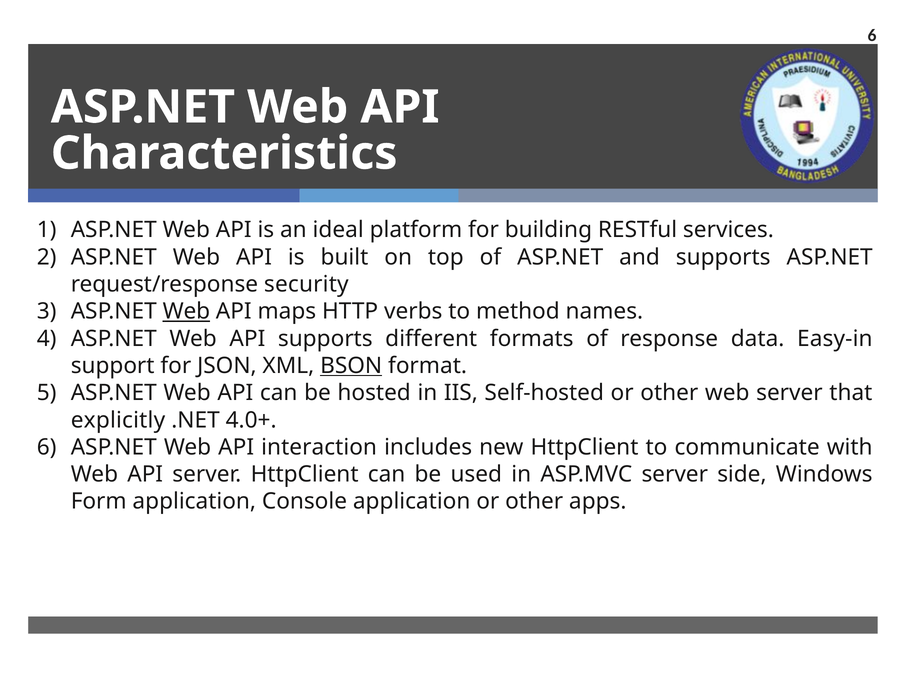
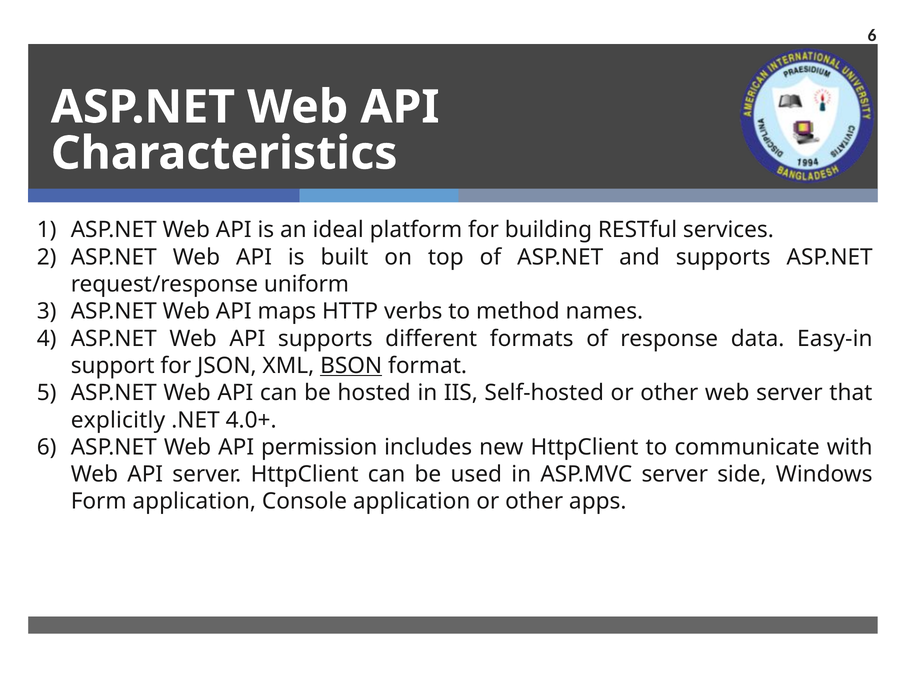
security: security -> uniform
Web at (186, 312) underline: present -> none
interaction: interaction -> permission
